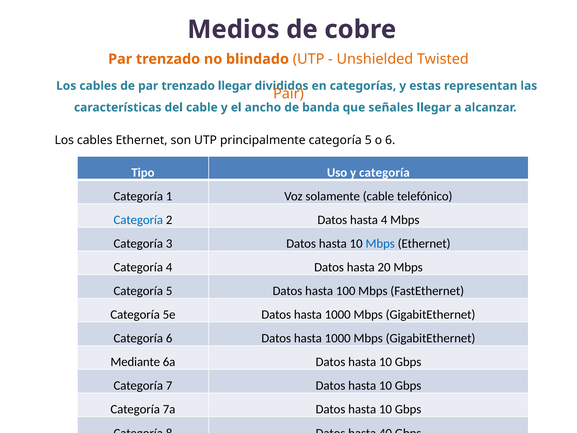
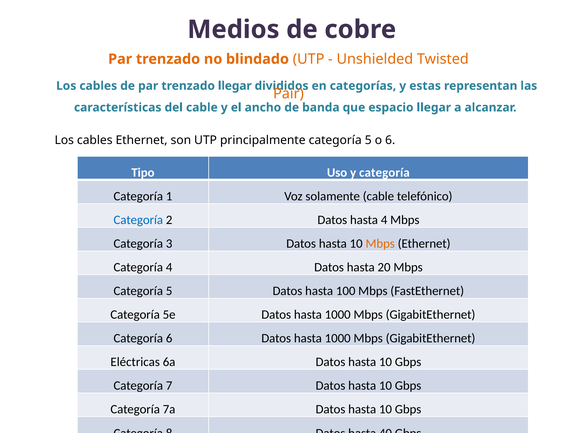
señales: señales -> espacio
Mbps at (380, 243) colour: blue -> orange
Mediante: Mediante -> Eléctricas
